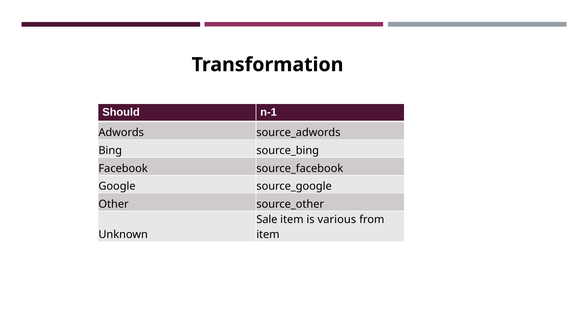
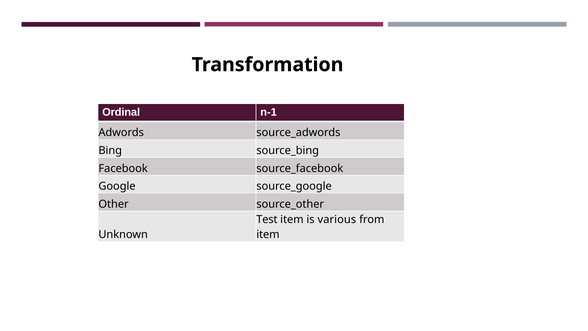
Should: Should -> Ordinal
Sale: Sale -> Test
